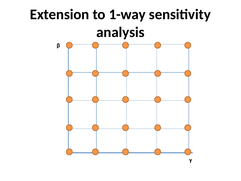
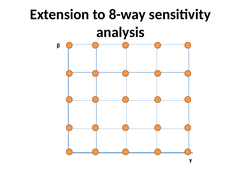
1-way: 1-way -> 8-way
